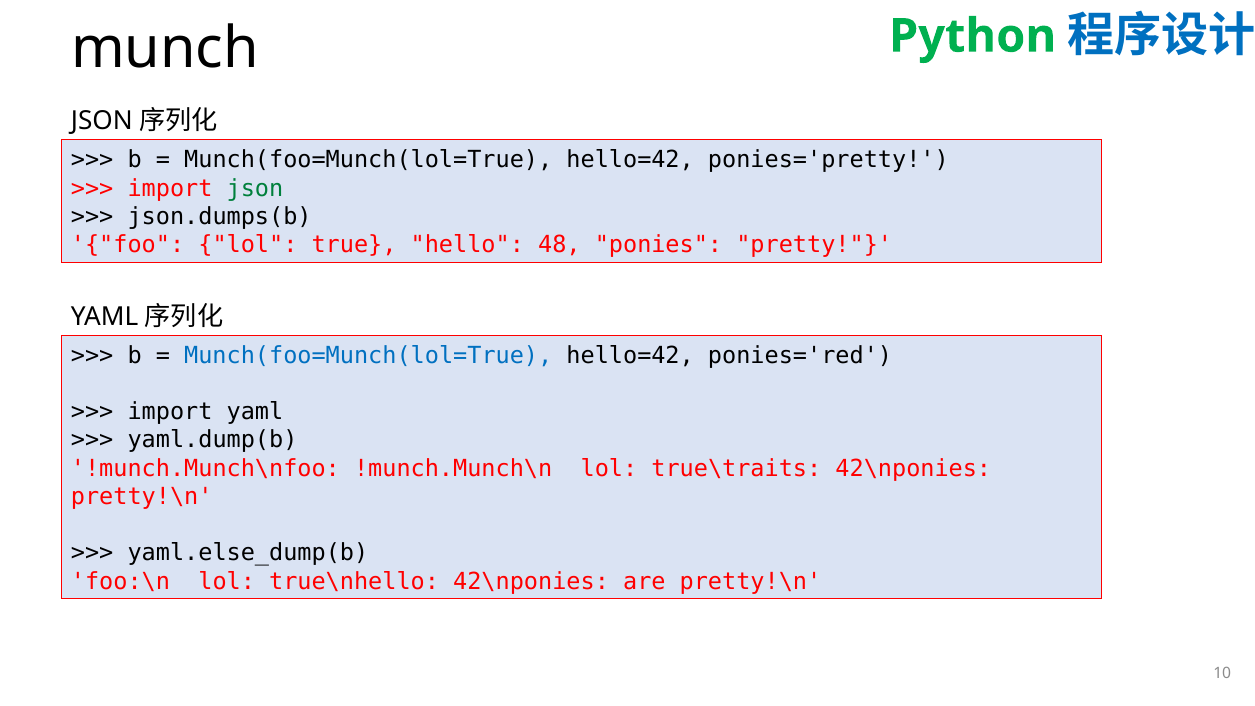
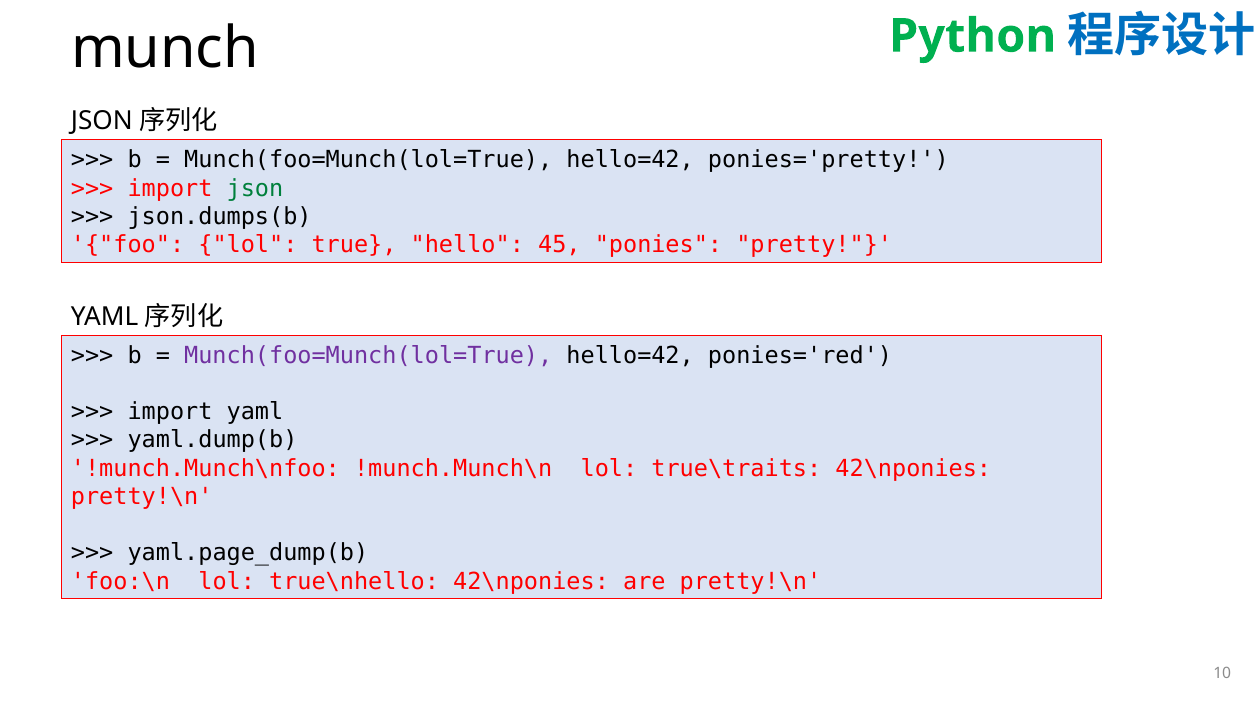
48: 48 -> 45
Munch(foo=Munch(lol=True at (368, 355) colour: blue -> purple
yaml.else_dump(b: yaml.else_dump(b -> yaml.page_dump(b
